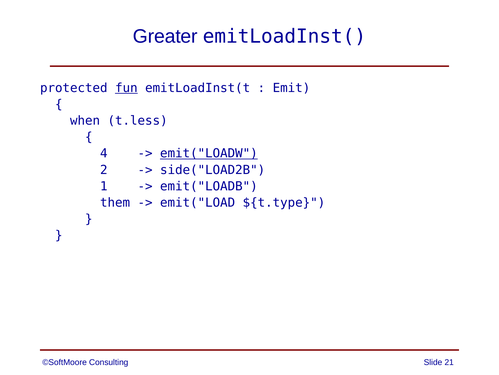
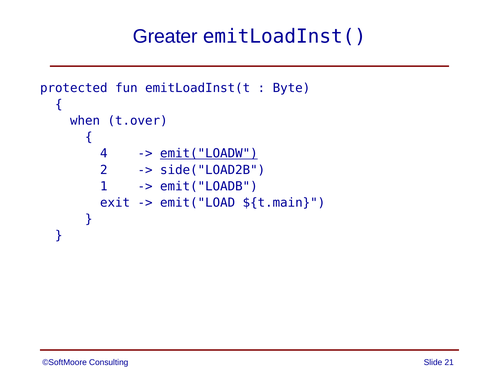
fun underline: present -> none
Emit: Emit -> Byte
t.less: t.less -> t.over
them: them -> exit
${t.type: ${t.type -> ${t.main
